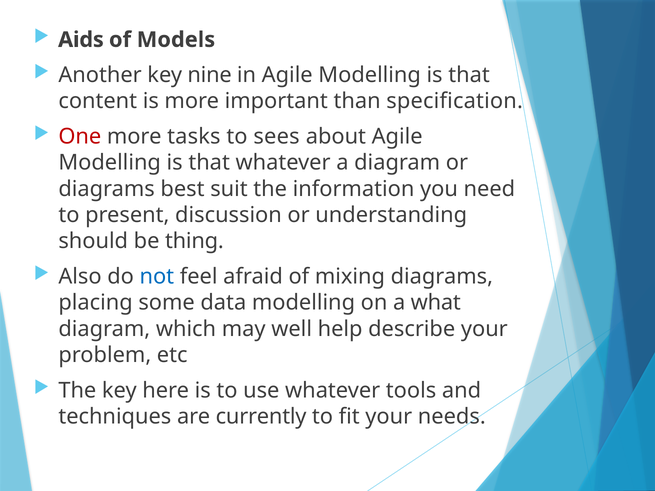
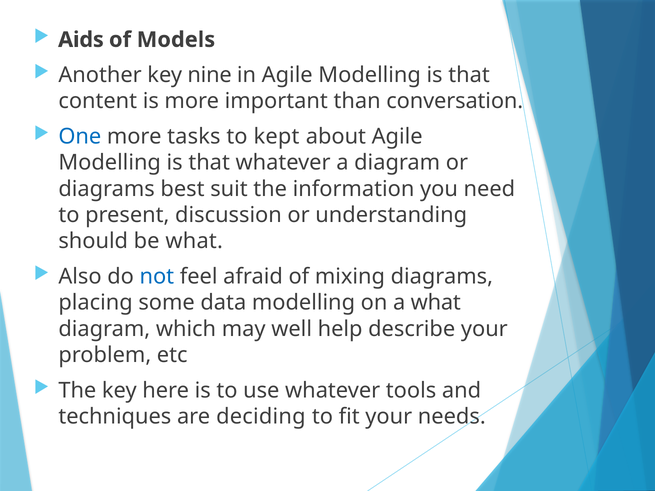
specification: specification -> conversation
One colour: red -> blue
sees: sees -> kept
be thing: thing -> what
currently: currently -> deciding
